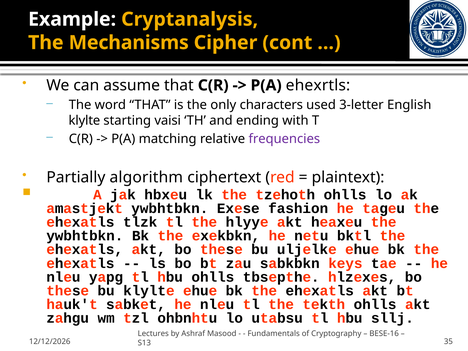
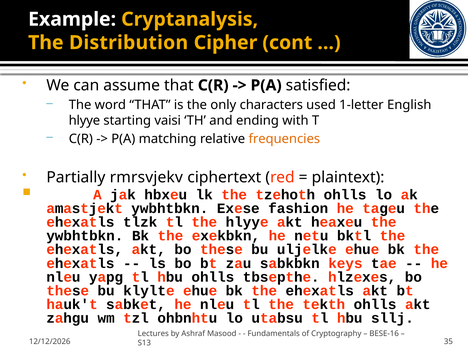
Mechanisms: Mechanisms -> Distribution
ehexrtls: ehexrtls -> satisfied
3-letter: 3-letter -> 1-letter
klylte at (84, 121): klylte -> hlyye
frequencies colour: purple -> orange
algorithm: algorithm -> rmrsvjekv
